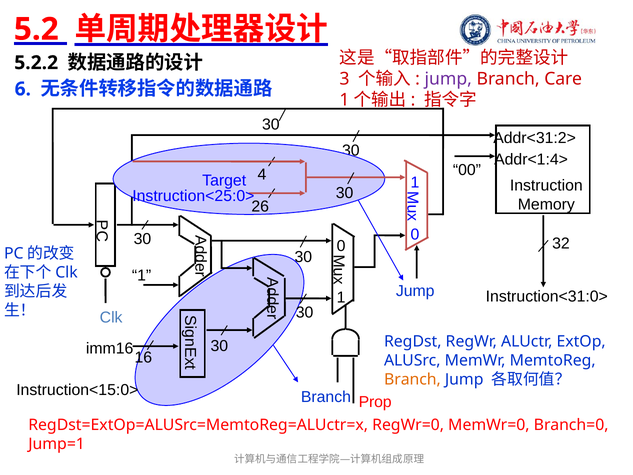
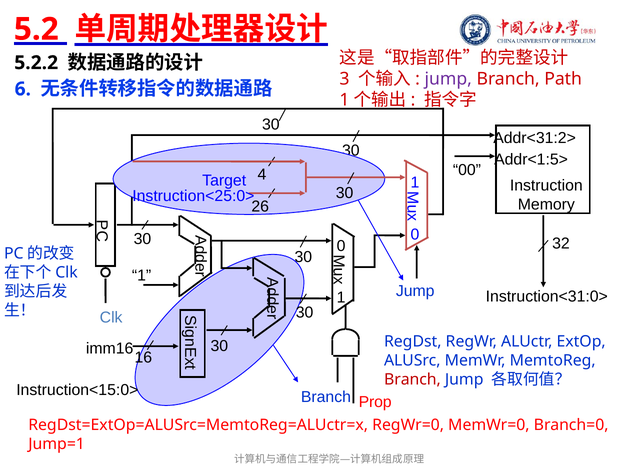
Care: Care -> Path
Addr<1:4>: Addr<1:4> -> Addr<1:5>
Branch at (412, 379) colour: orange -> red
